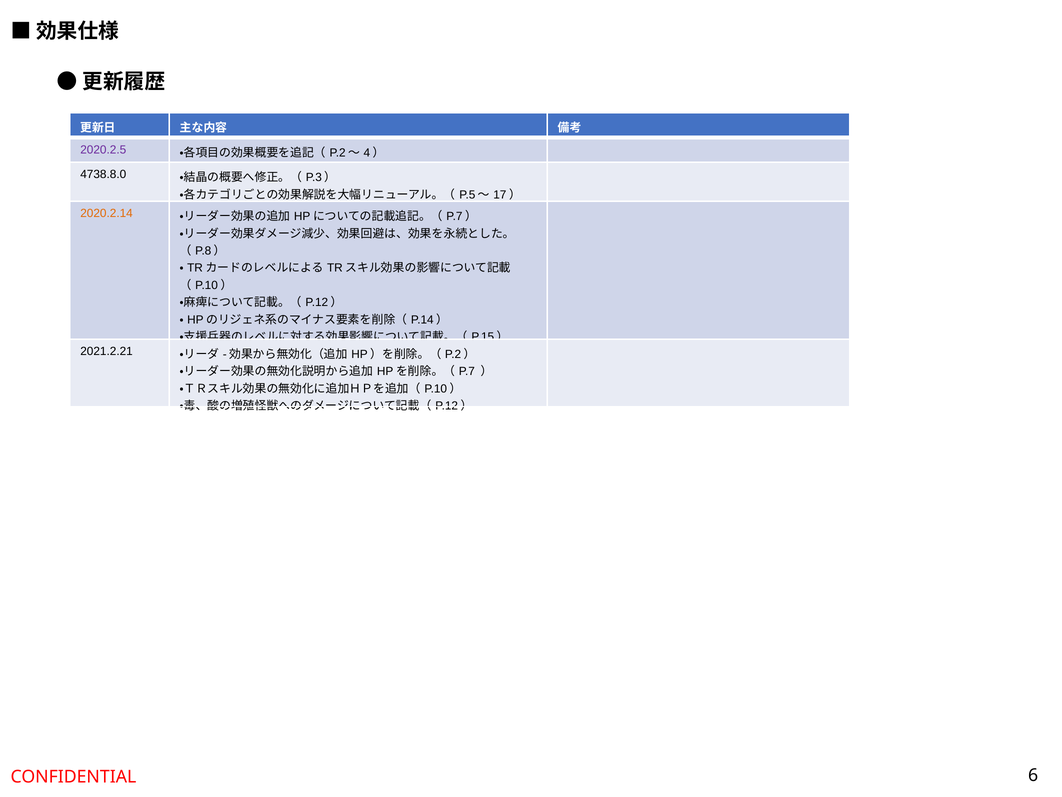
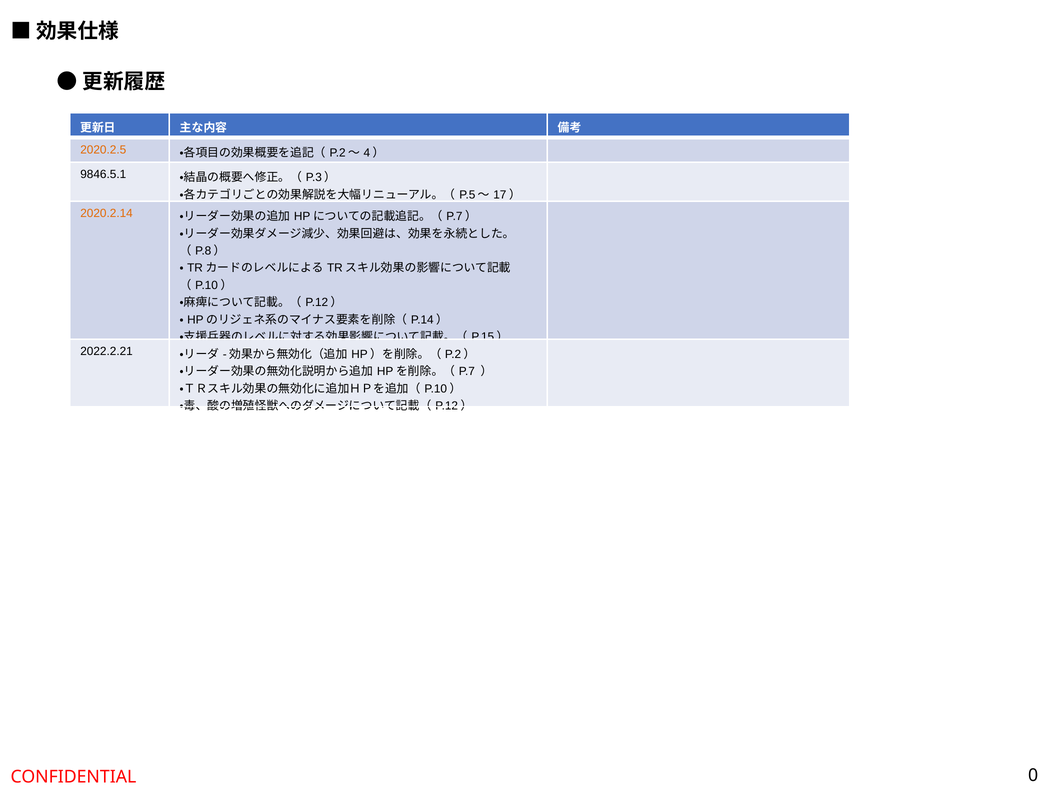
2020.2.5 colour: purple -> orange
4738.8.0: 4738.8.0 -> 9846.5.1
2021.2.21: 2021.2.21 -> 2022.2.21
6: 6 -> 0
